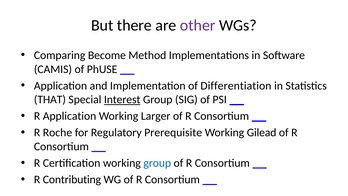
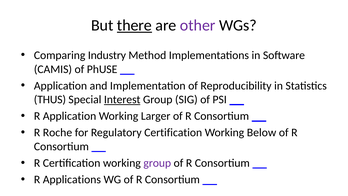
there underline: none -> present
Become: Become -> Industry
Differentiation: Differentiation -> Reproducibility
THAT: THAT -> THUS
Regulatory Prerequisite: Prerequisite -> Certification
Gilead: Gilead -> Below
group at (157, 163) colour: blue -> purple
Contributing: Contributing -> Applications
